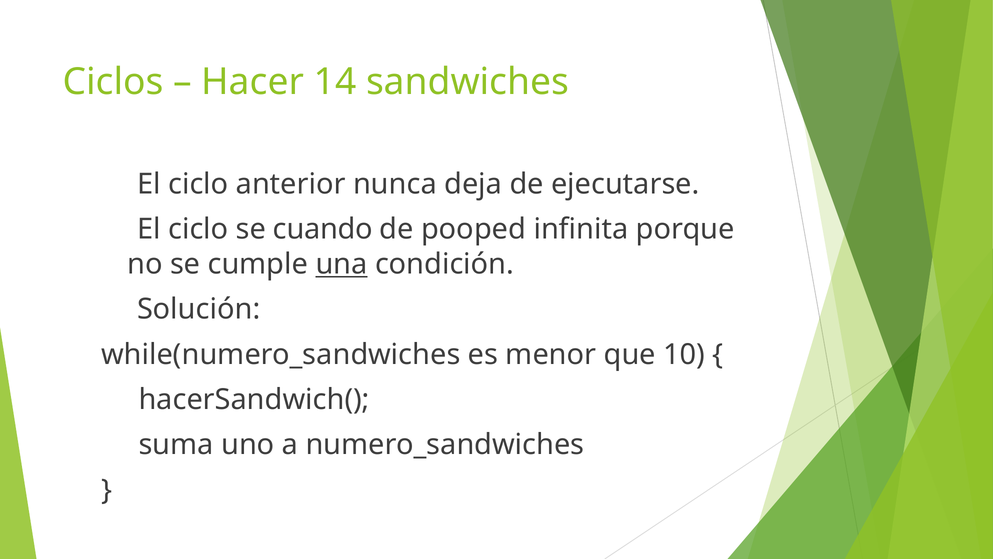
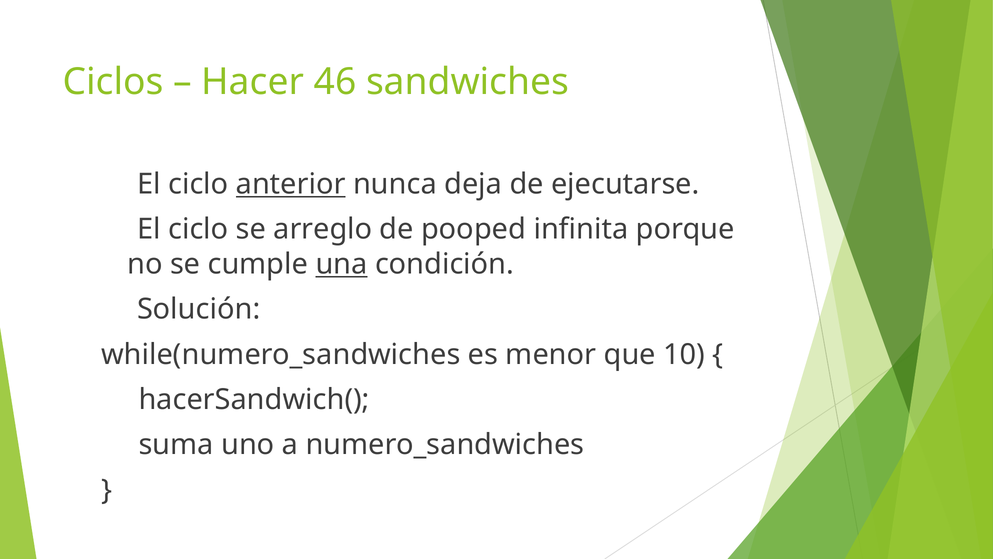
14: 14 -> 46
anterior underline: none -> present
cuando: cuando -> arreglo
